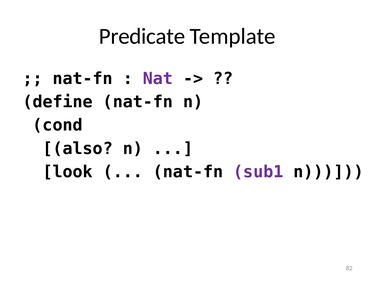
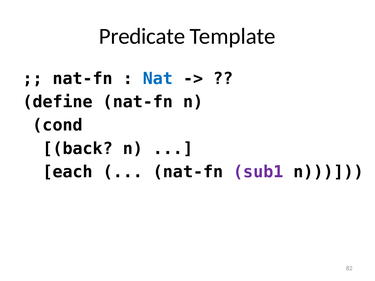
Nat colour: purple -> blue
also: also -> back
look: look -> each
